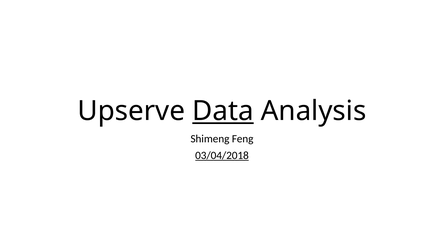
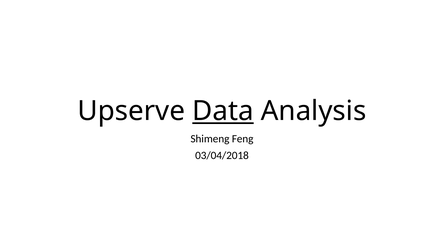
03/04/2018 underline: present -> none
